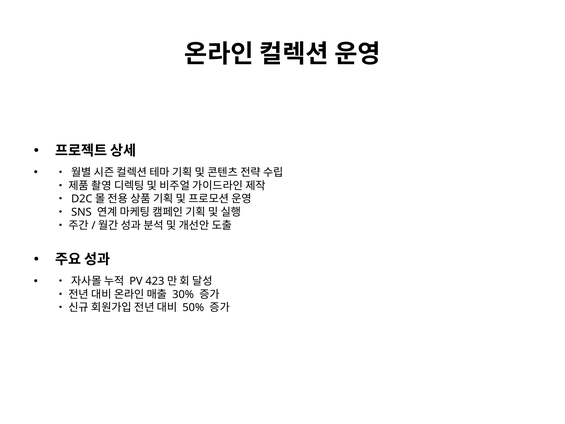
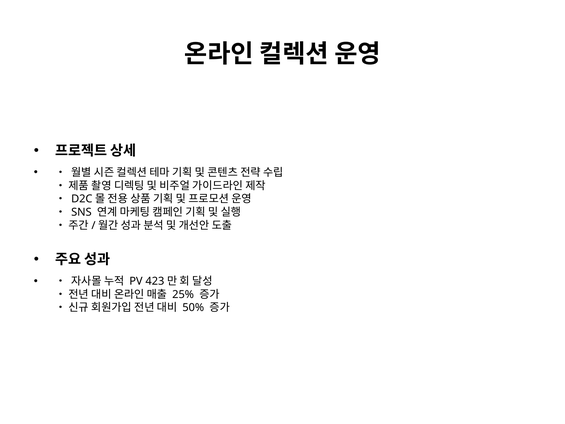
30%: 30% -> 25%
